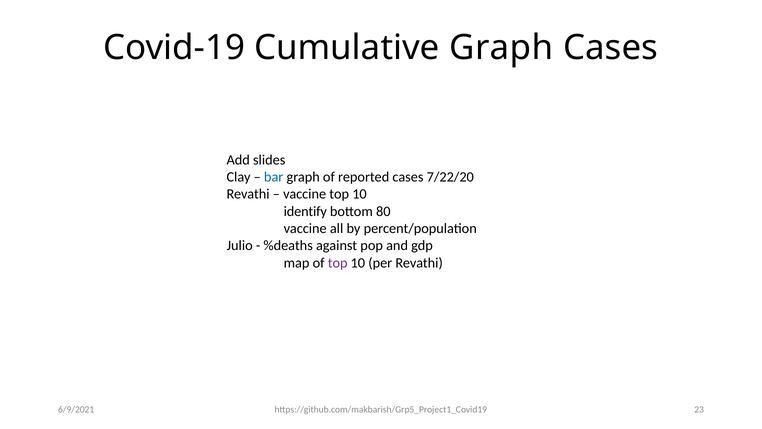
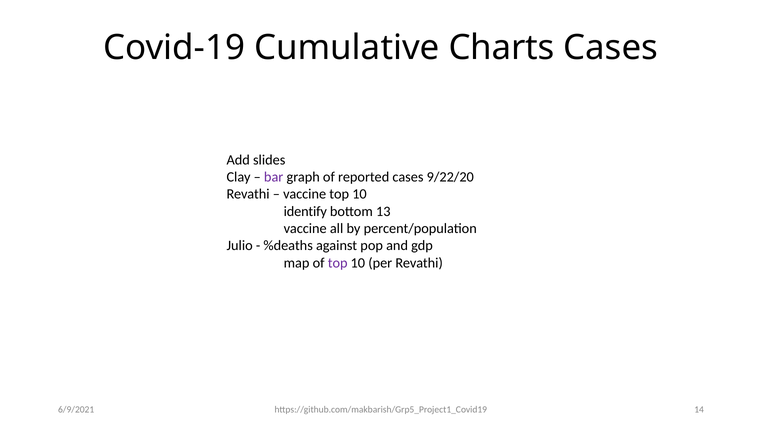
Cumulative Graph: Graph -> Charts
bar colour: blue -> purple
7/22/20: 7/22/20 -> 9/22/20
80: 80 -> 13
23: 23 -> 14
